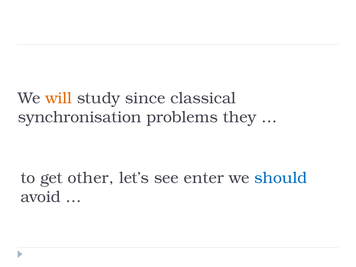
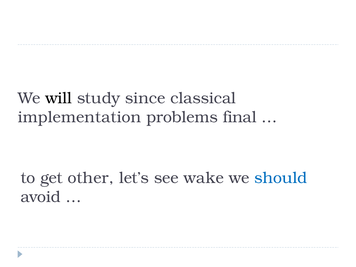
will colour: orange -> black
synchronisation: synchronisation -> implementation
they: they -> final
enter: enter -> wake
